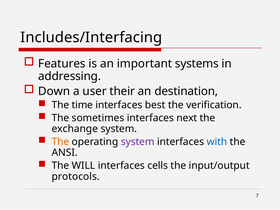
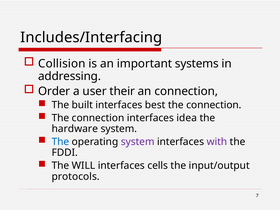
Features: Features -> Collision
Down: Down -> Order
an destination: destination -> connection
time: time -> built
verification at (214, 105): verification -> connection
sometimes at (98, 118): sometimes -> connection
next: next -> idea
exchange: exchange -> hardware
The at (60, 142) colour: orange -> blue
with colour: blue -> purple
ANSI: ANSI -> FDDI
